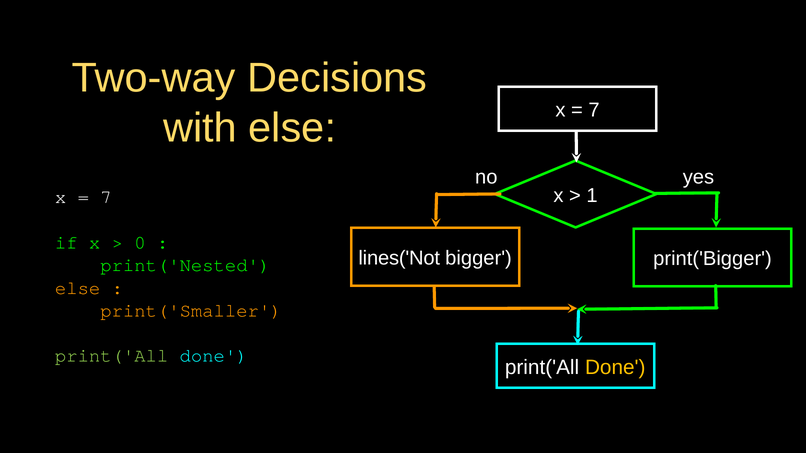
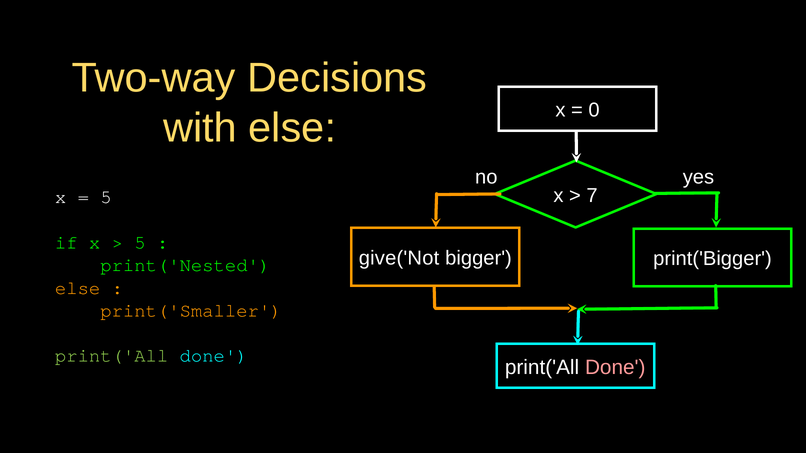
7 at (594, 110): 7 -> 0
1: 1 -> 7
7 at (106, 197): 7 -> 5
0 at (140, 243): 0 -> 5
lines('Not: lines('Not -> give('Not
Done at (615, 367) colour: yellow -> pink
